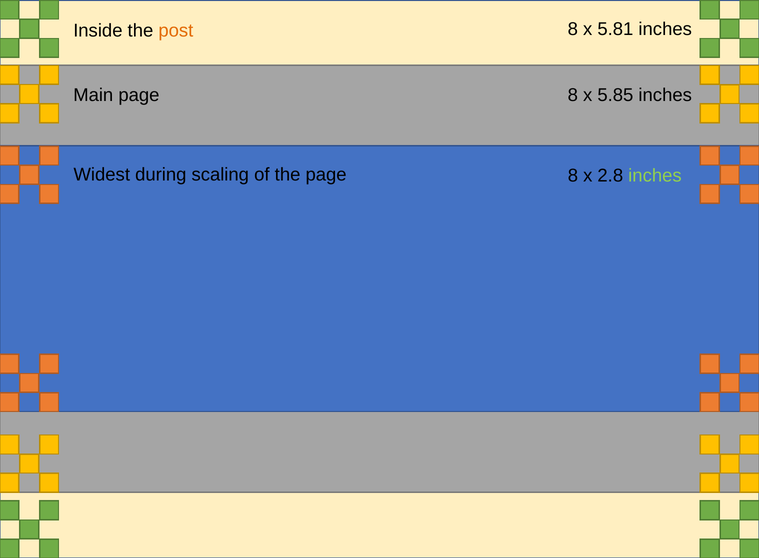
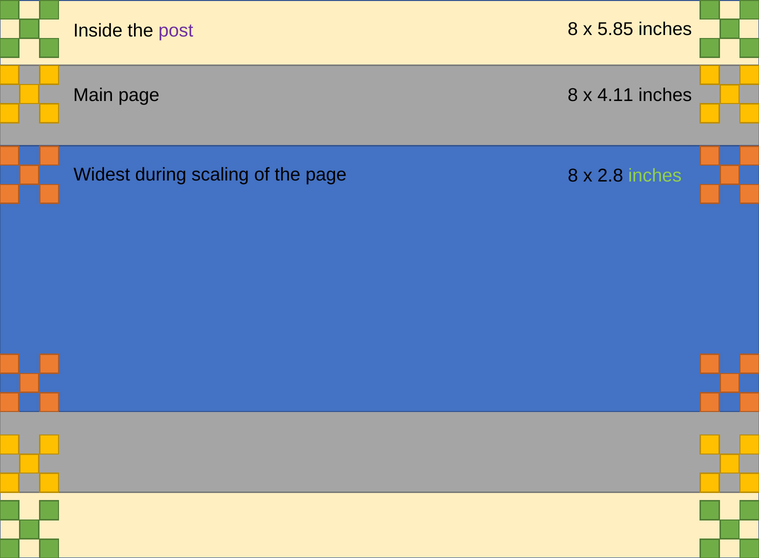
5.81: 5.81 -> 5.85
post colour: orange -> purple
5.85: 5.85 -> 4.11
